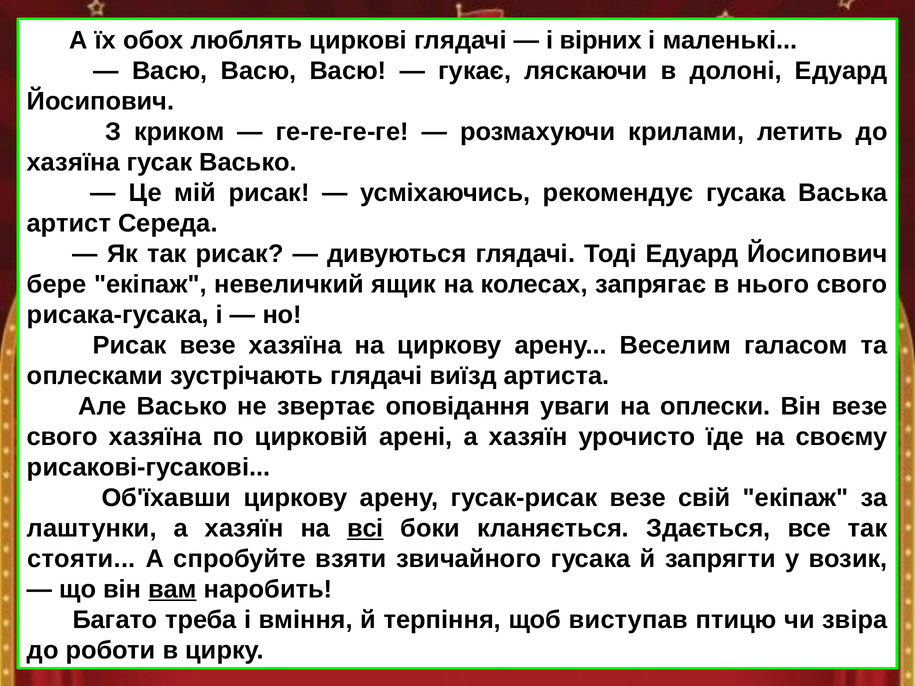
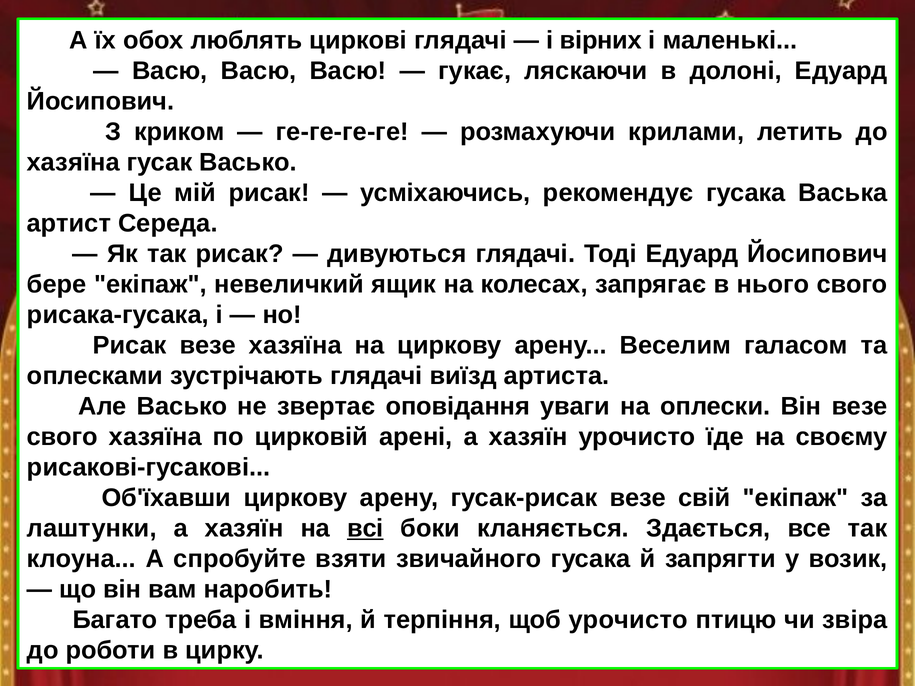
стояти: стояти -> клоуна
вам underline: present -> none
щоб виступав: виступав -> урочисто
